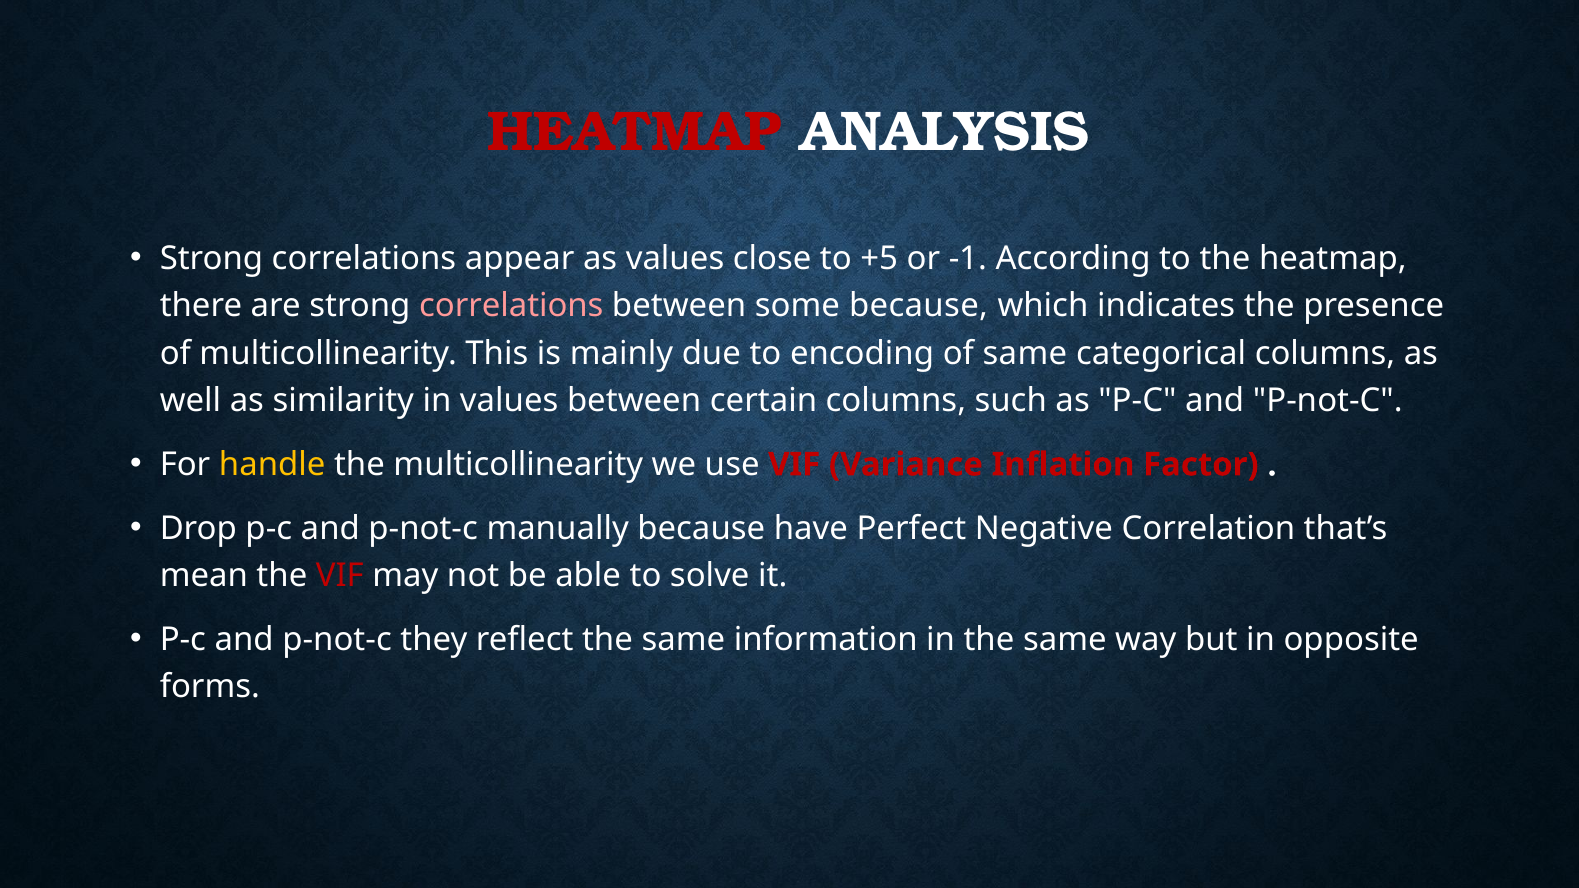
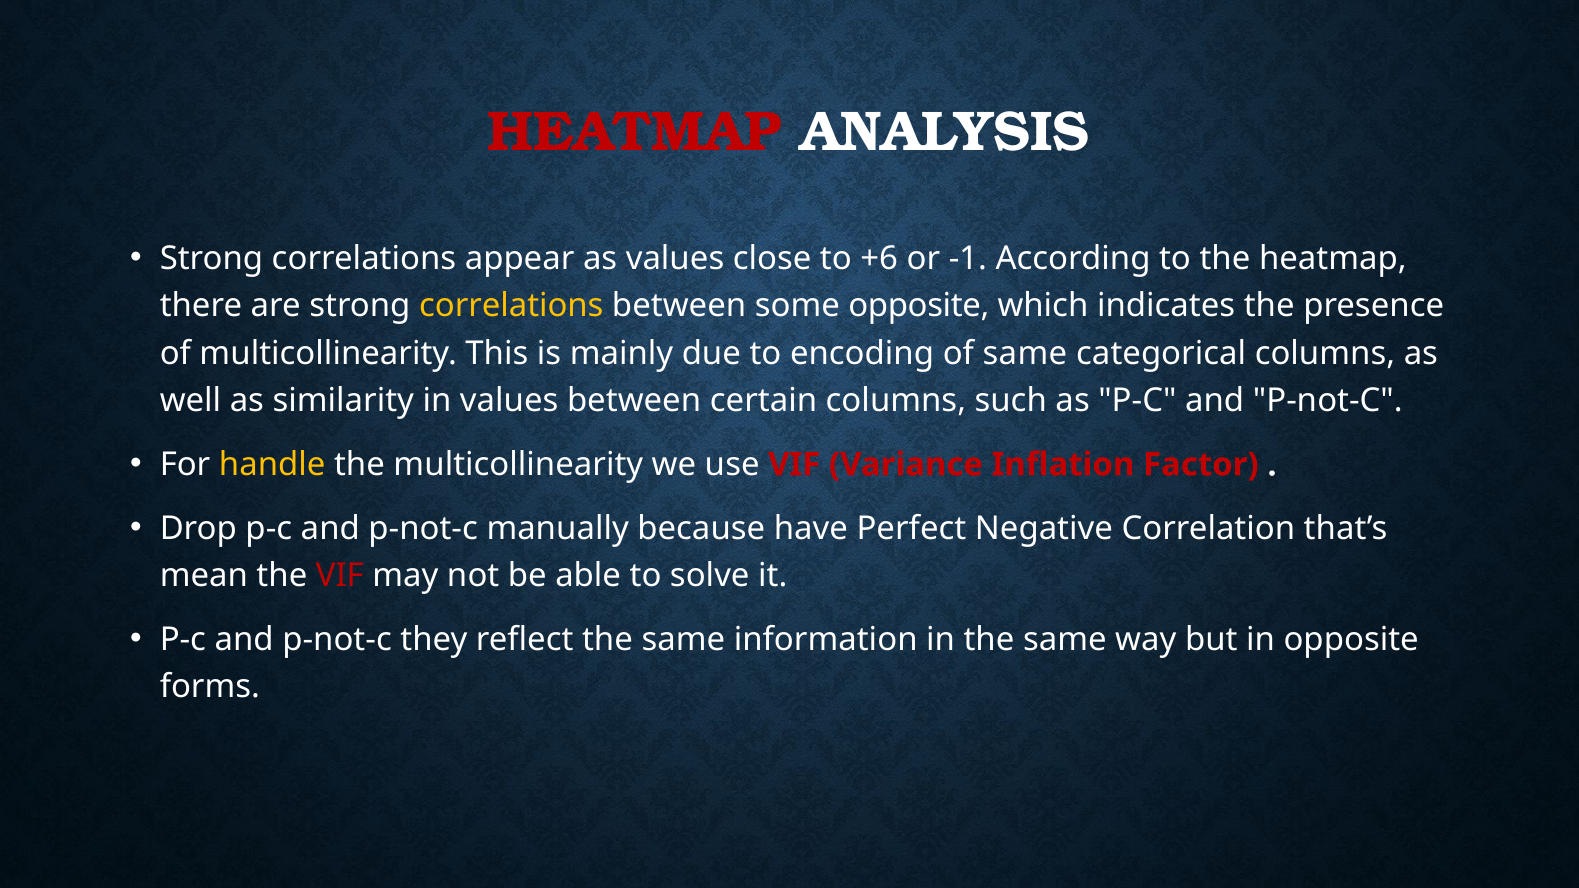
+5: +5 -> +6
correlations at (511, 306) colour: pink -> yellow
some because: because -> opposite
